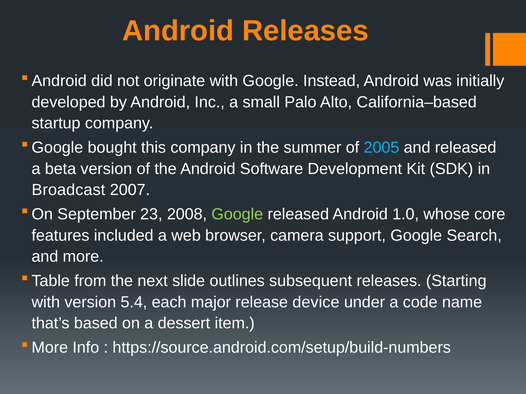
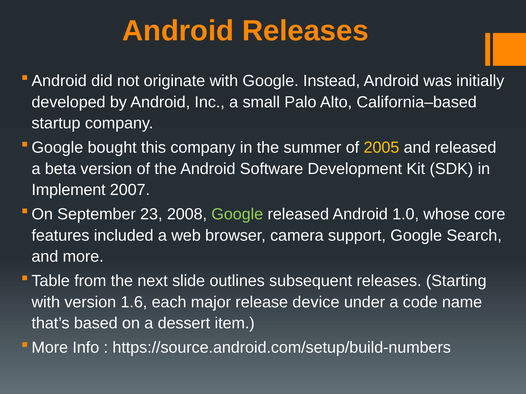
2005 colour: light blue -> yellow
Broadcast: Broadcast -> Implement
5.4: 5.4 -> 1.6
